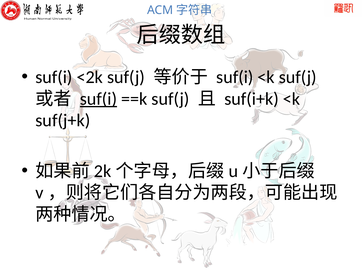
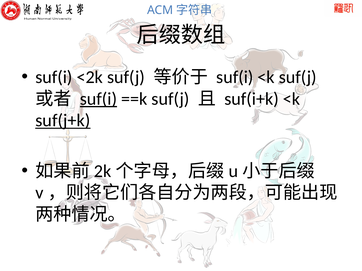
suf(j+k underline: none -> present
